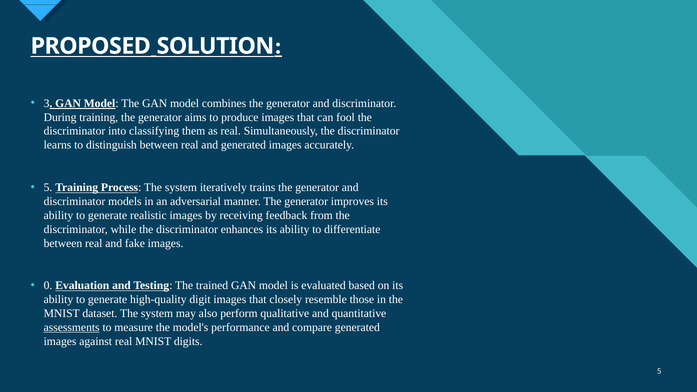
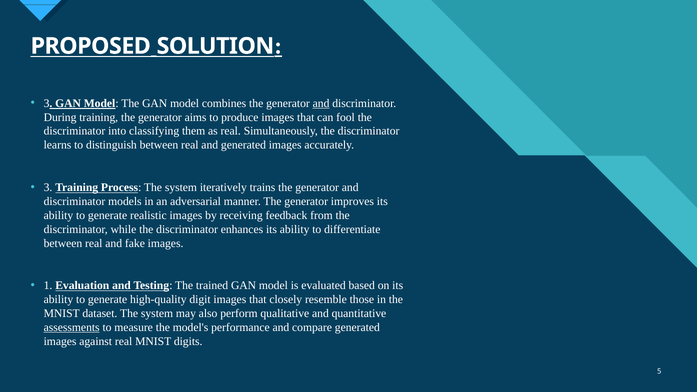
and at (321, 103) underline: none -> present
5 at (48, 188): 5 -> 3
0: 0 -> 1
